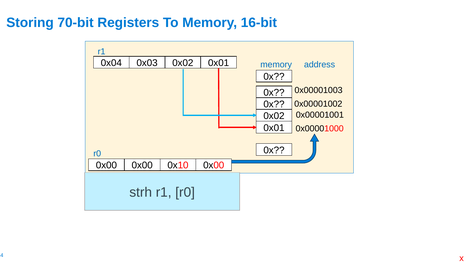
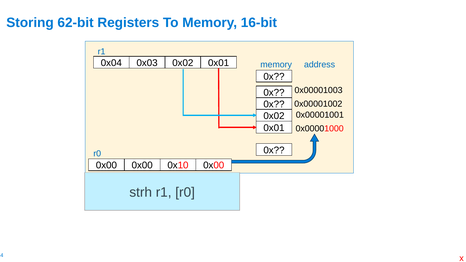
70-bit: 70-bit -> 62-bit
